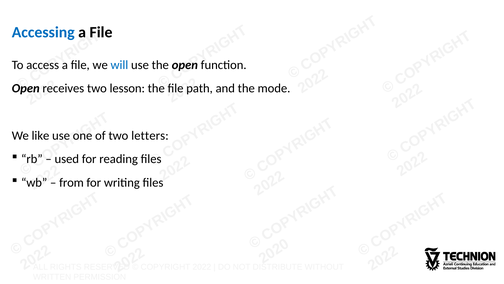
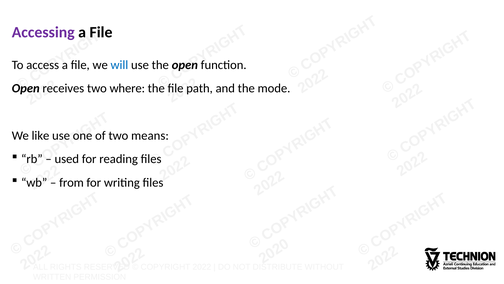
Accessing colour: blue -> purple
lesson: lesson -> where
letters: letters -> means
